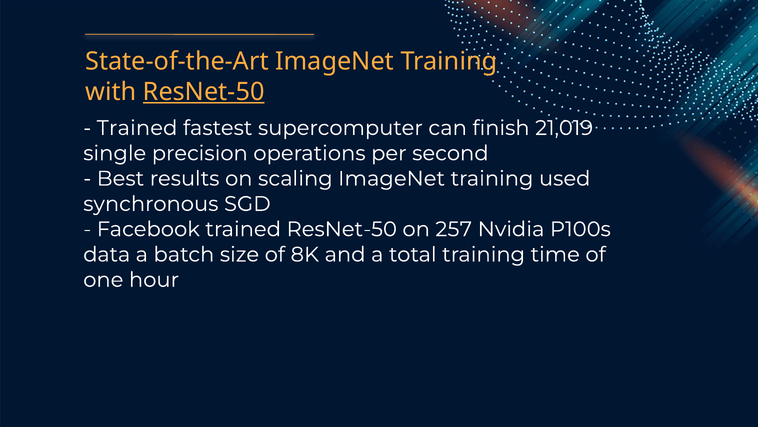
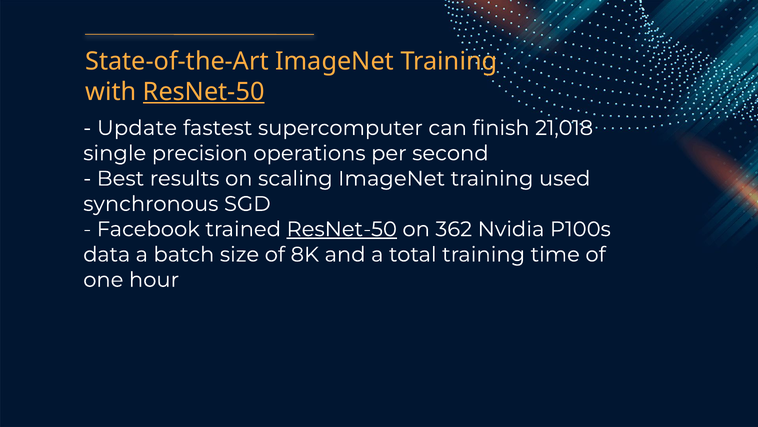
Trained at (137, 128): Trained -> Update
21,019: 21,019 -> 21,018
ResNet-50 at (342, 229) underline: none -> present
257: 257 -> 362
